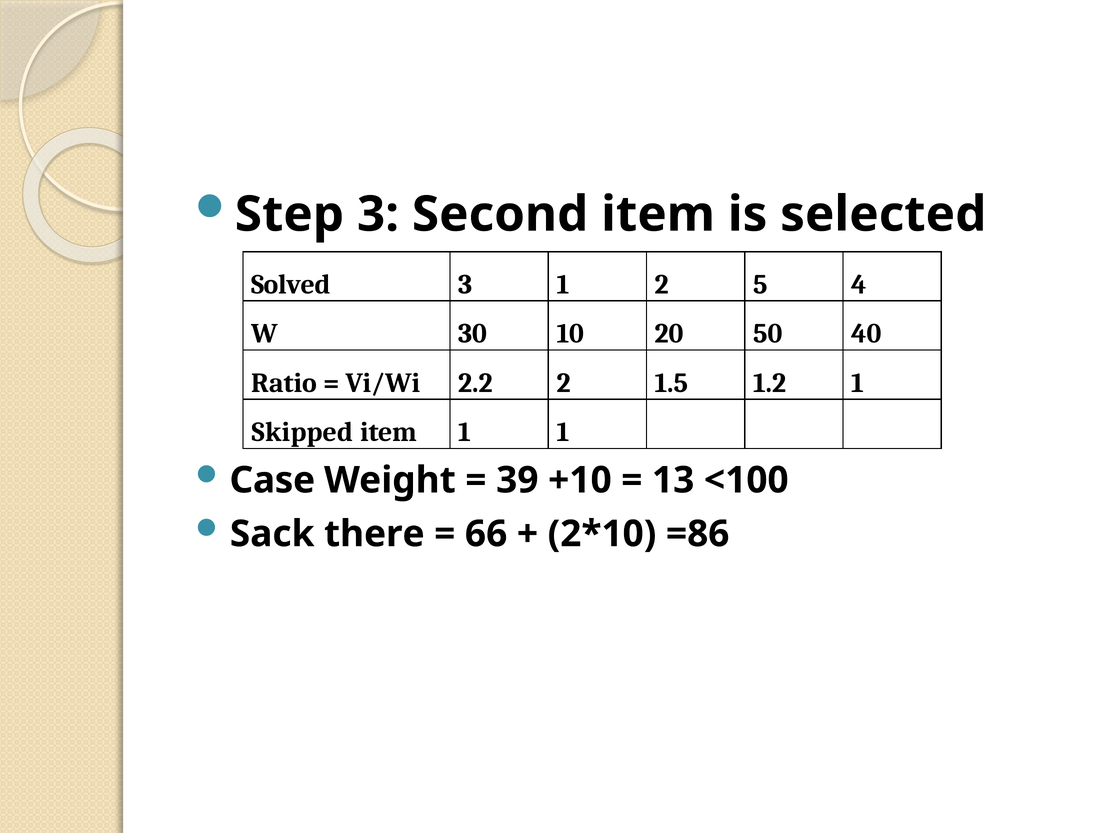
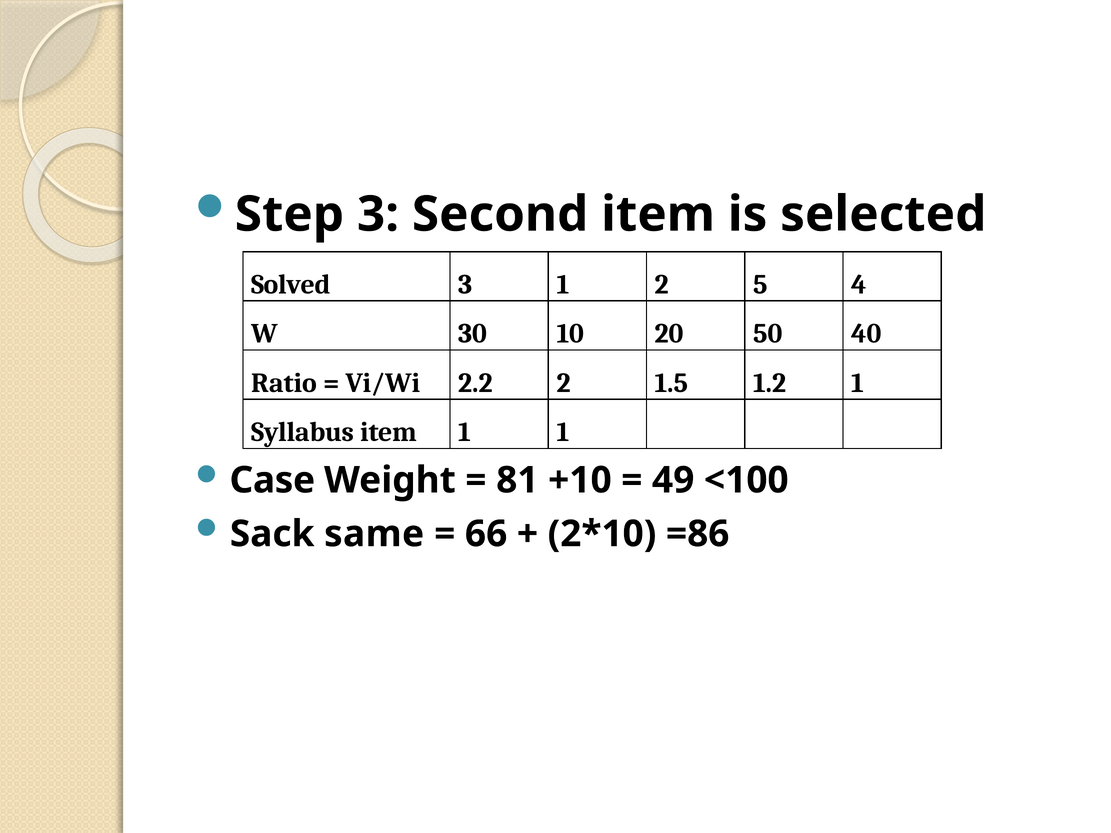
Skipped: Skipped -> Syllabus
39: 39 -> 81
13: 13 -> 49
there: there -> same
